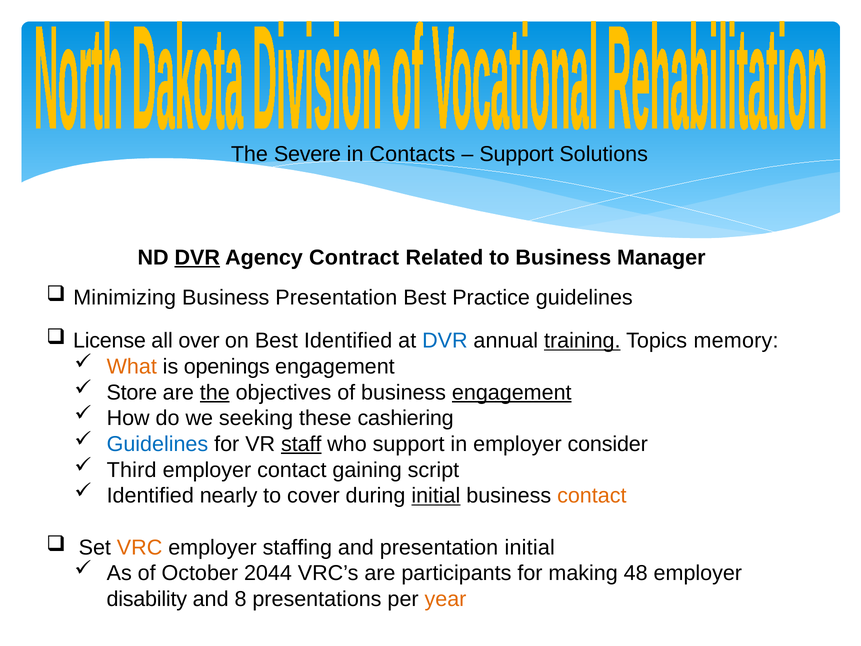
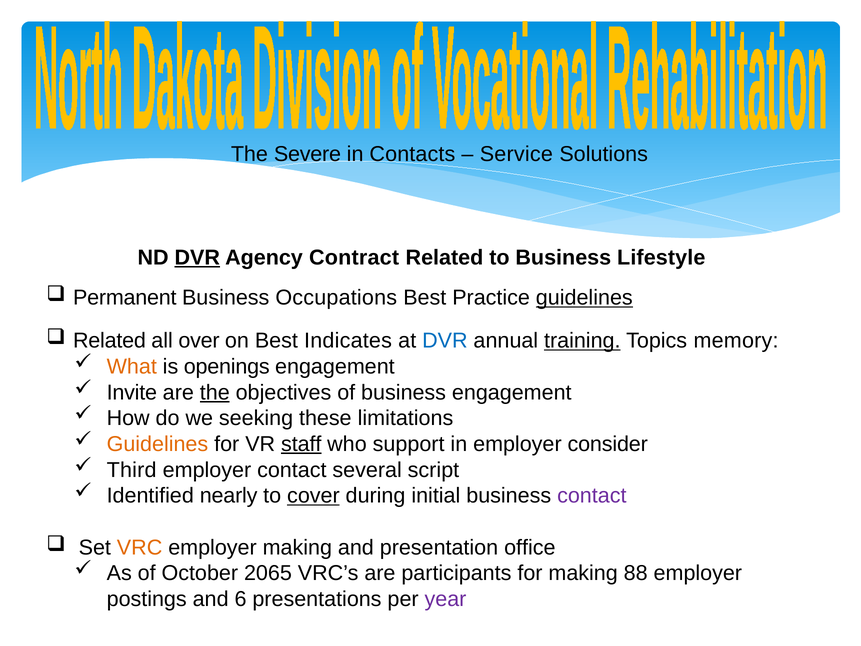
Support at (517, 154): Support -> Service
Manager: Manager -> Lifestyle
Minimizing: Minimizing -> Permanent
Business Presentation: Presentation -> Occupations
guidelines at (584, 298) underline: none -> present
License at (109, 341): License -> Related
Best Identified: Identified -> Indicates
Store: Store -> Invite
engagement at (512, 392) underline: present -> none
cashiering: cashiering -> limitations
Guidelines at (157, 444) colour: blue -> orange
gaining: gaining -> several
cover underline: none -> present
initial at (436, 496) underline: present -> none
contact at (592, 496) colour: orange -> purple
employer staffing: staffing -> making
presentation initial: initial -> office
2044: 2044 -> 2065
48: 48 -> 88
disability: disability -> postings
8: 8 -> 6
year colour: orange -> purple
